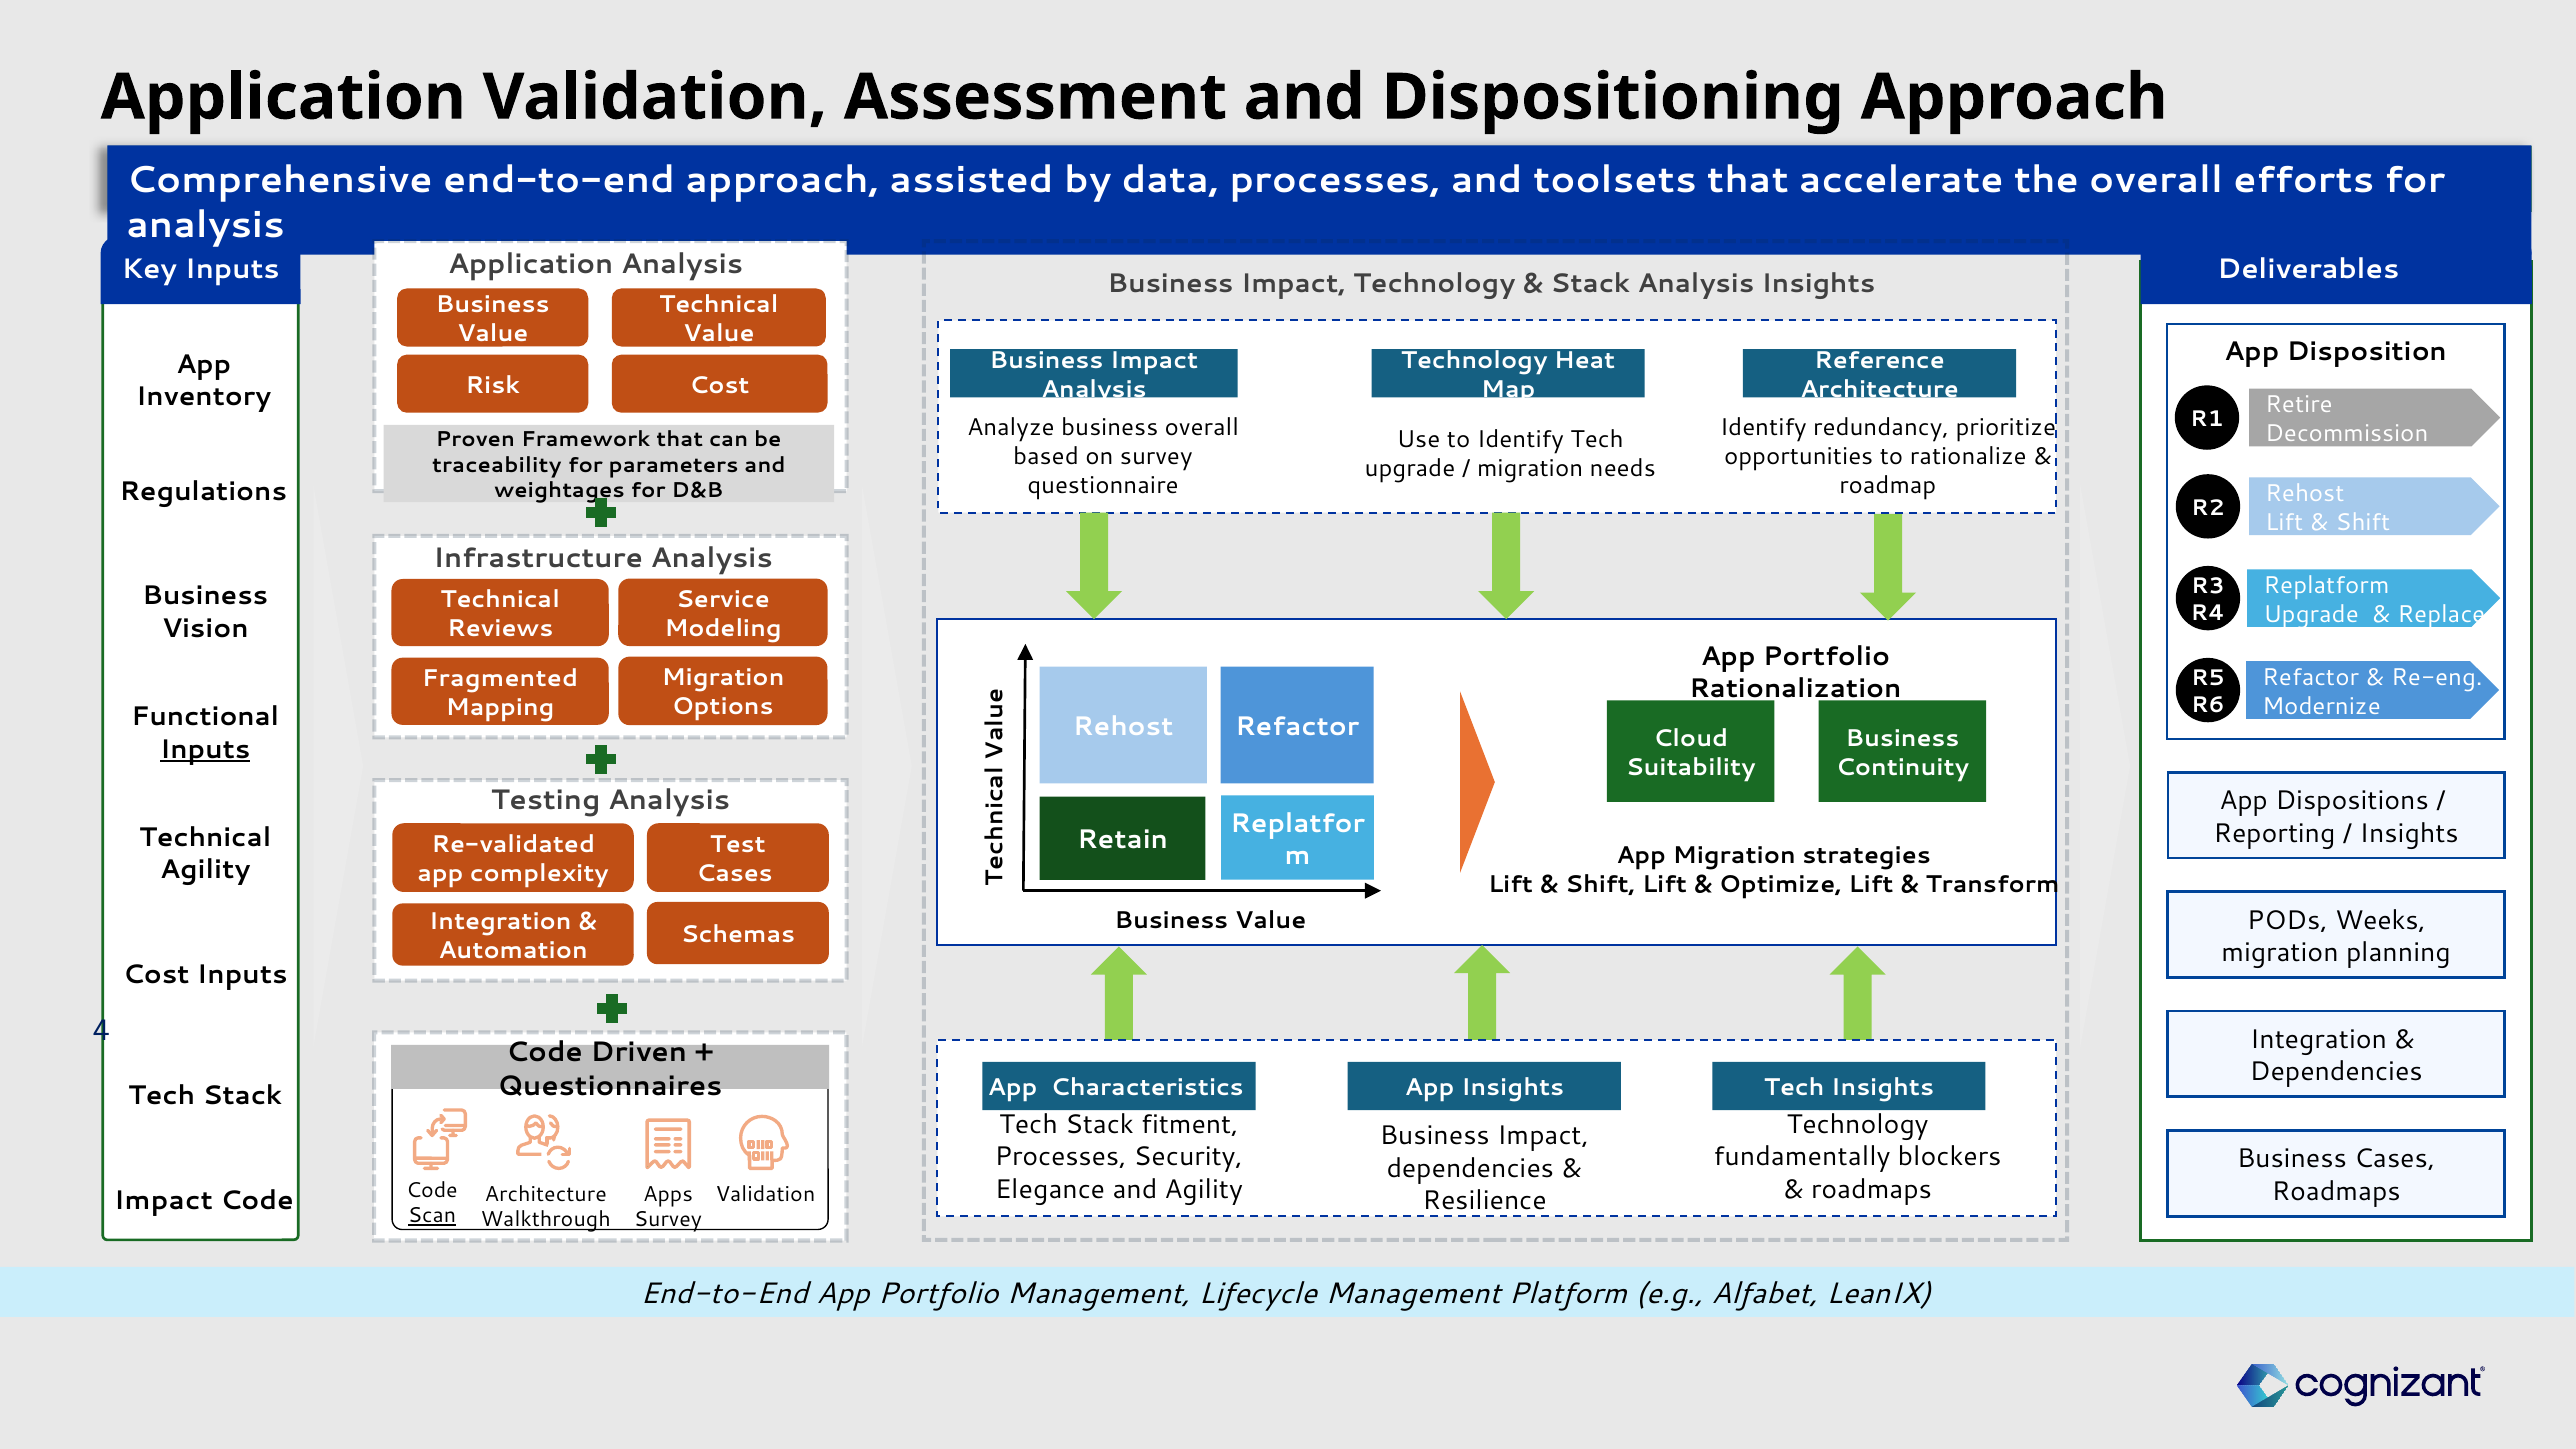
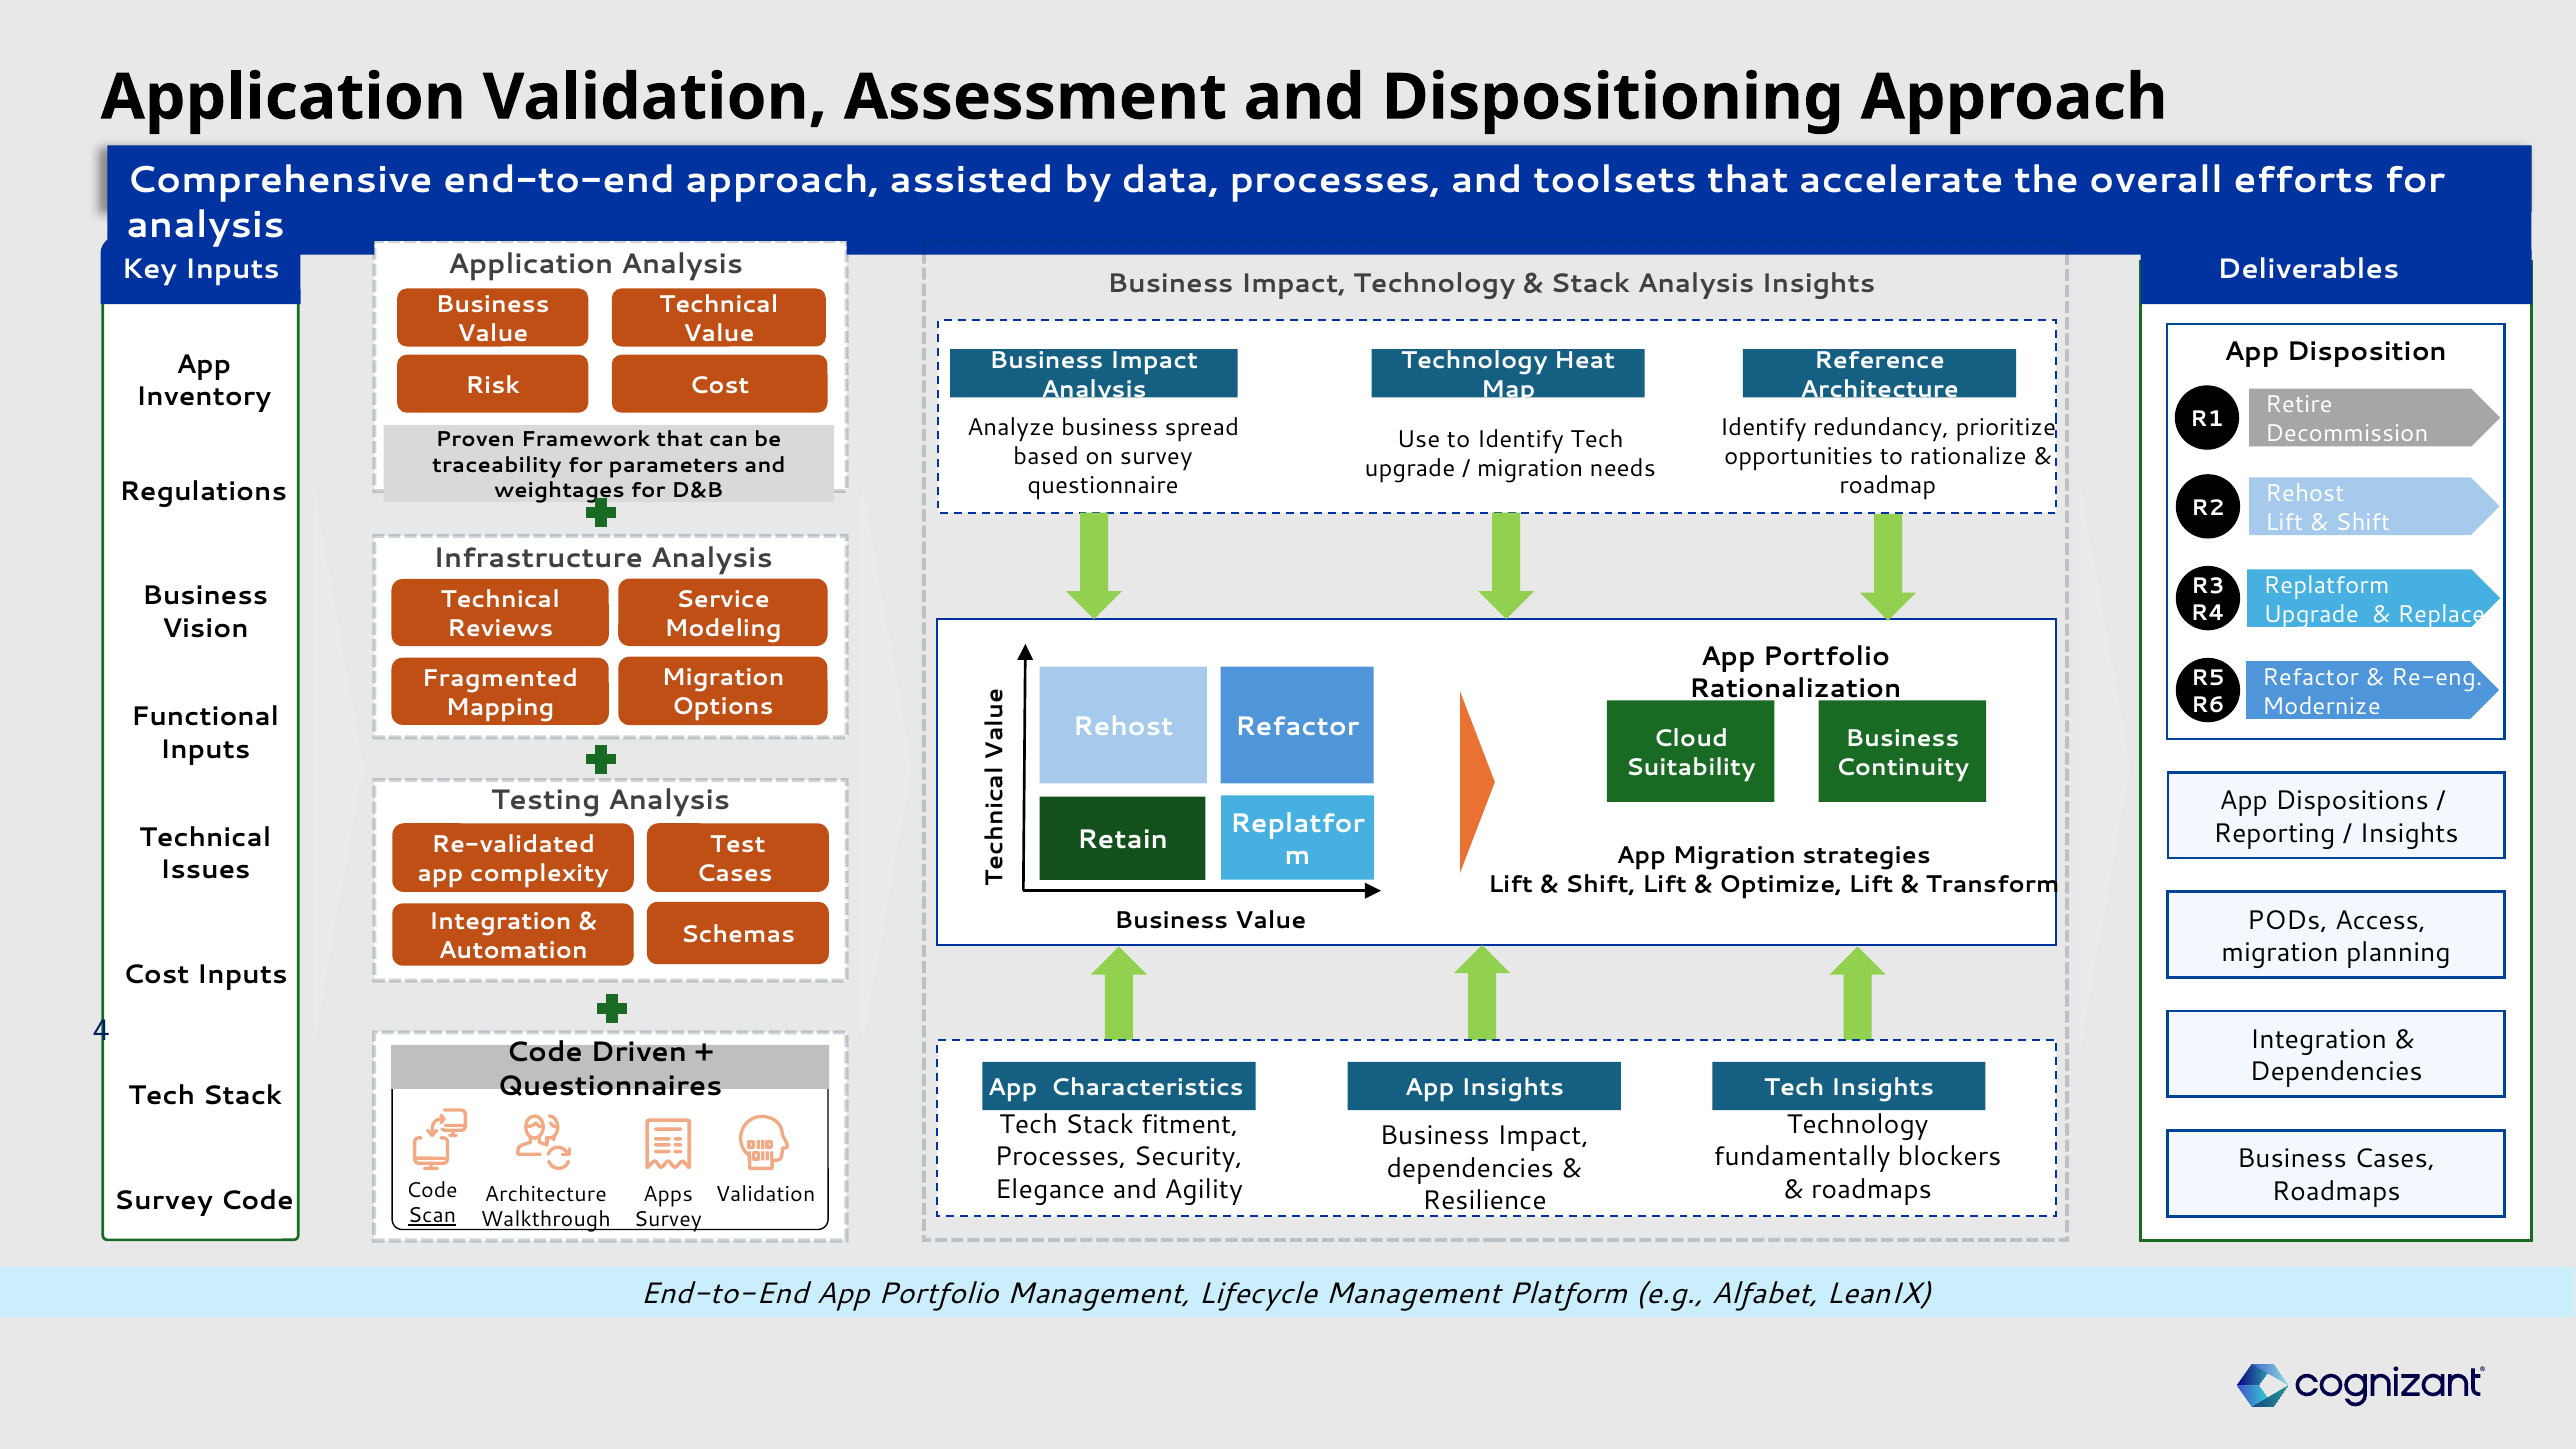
business overall: overall -> spread
Inputs at (205, 749) underline: present -> none
Agility at (205, 870): Agility -> Issues
Weeks: Weeks -> Access
Impact at (163, 1201): Impact -> Survey
